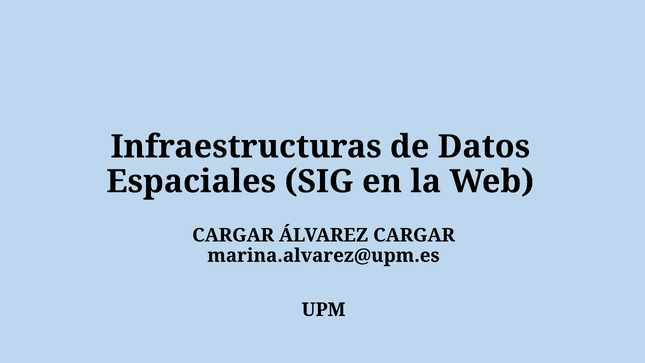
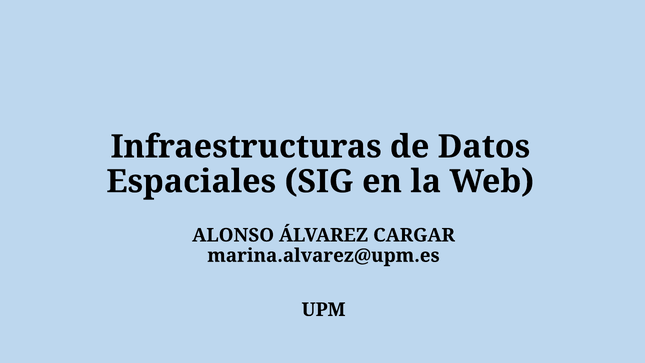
CARGAR at (233, 235): CARGAR -> ALONSO
